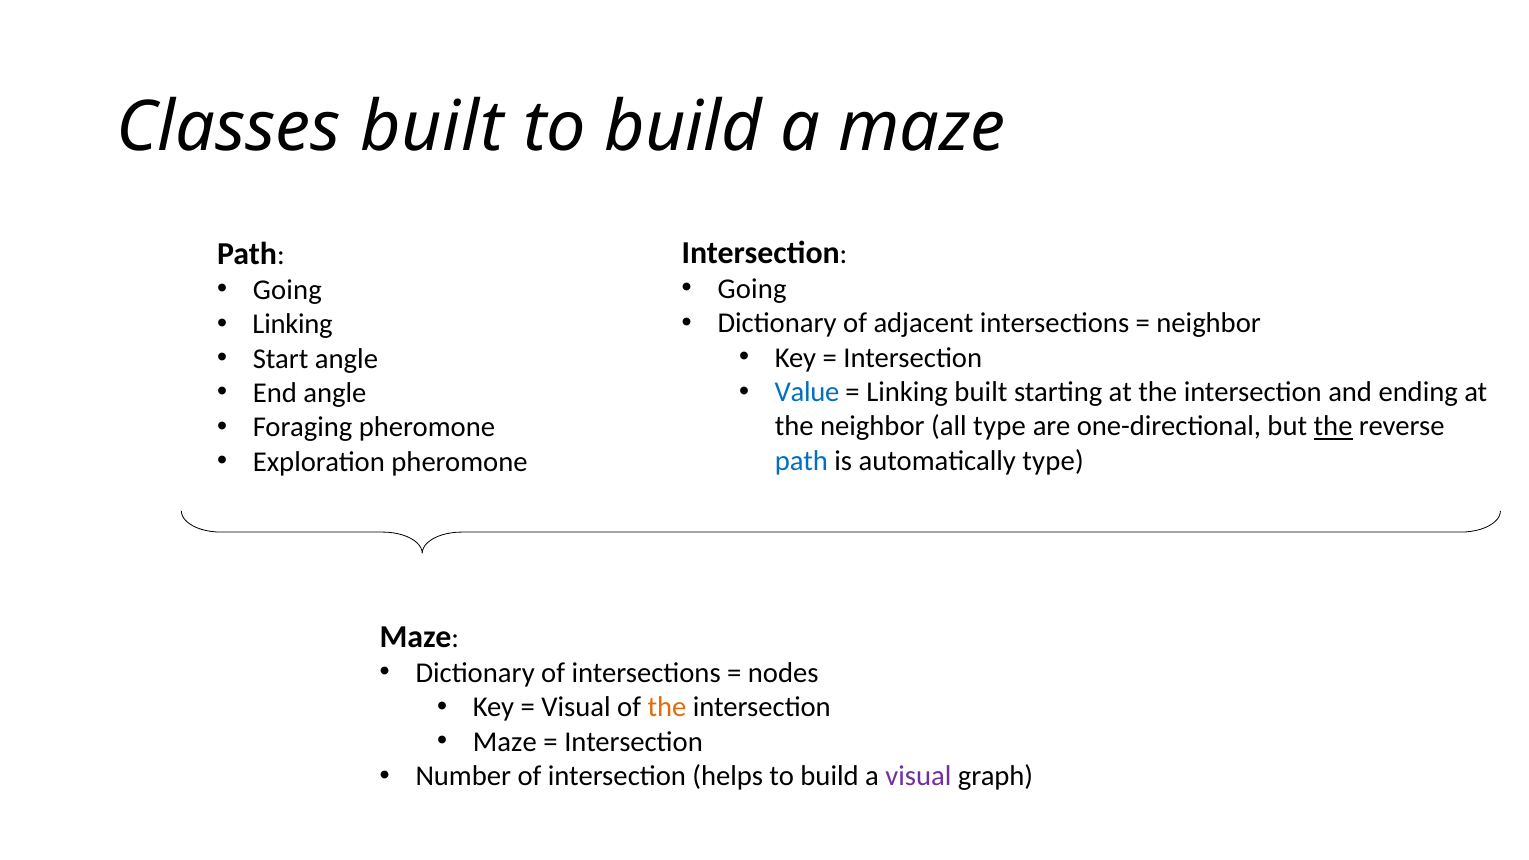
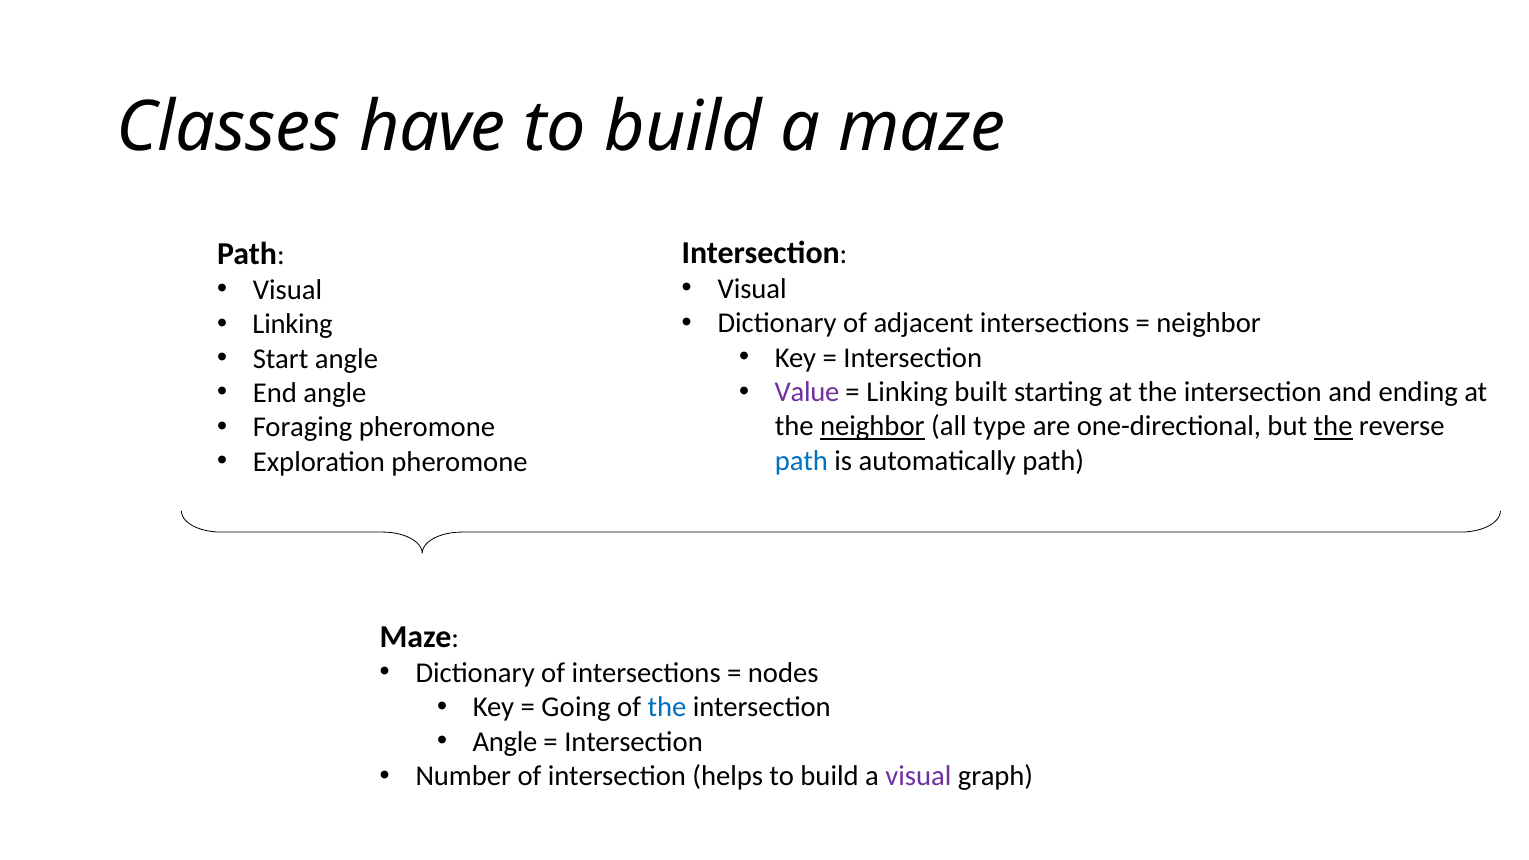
Classes built: built -> have
Going at (752, 289): Going -> Visual
Going at (287, 290): Going -> Visual
Value colour: blue -> purple
neighbor at (872, 427) underline: none -> present
automatically type: type -> path
Visual at (576, 707): Visual -> Going
the at (667, 707) colour: orange -> blue
Maze at (505, 742): Maze -> Angle
